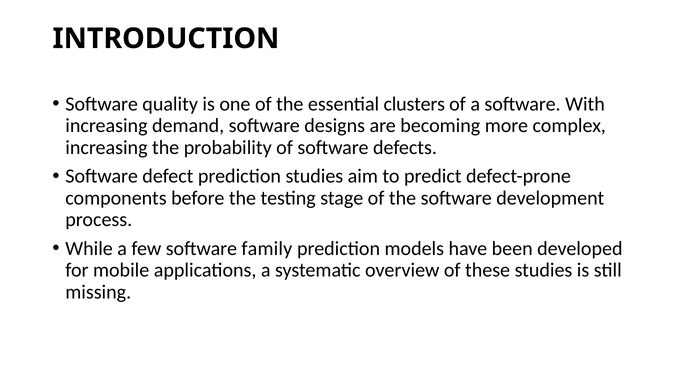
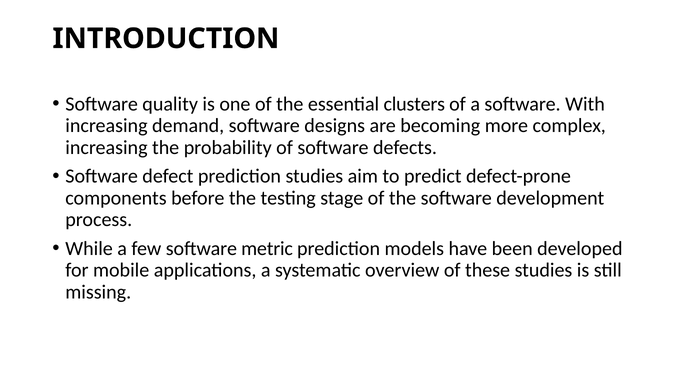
family: family -> metric
